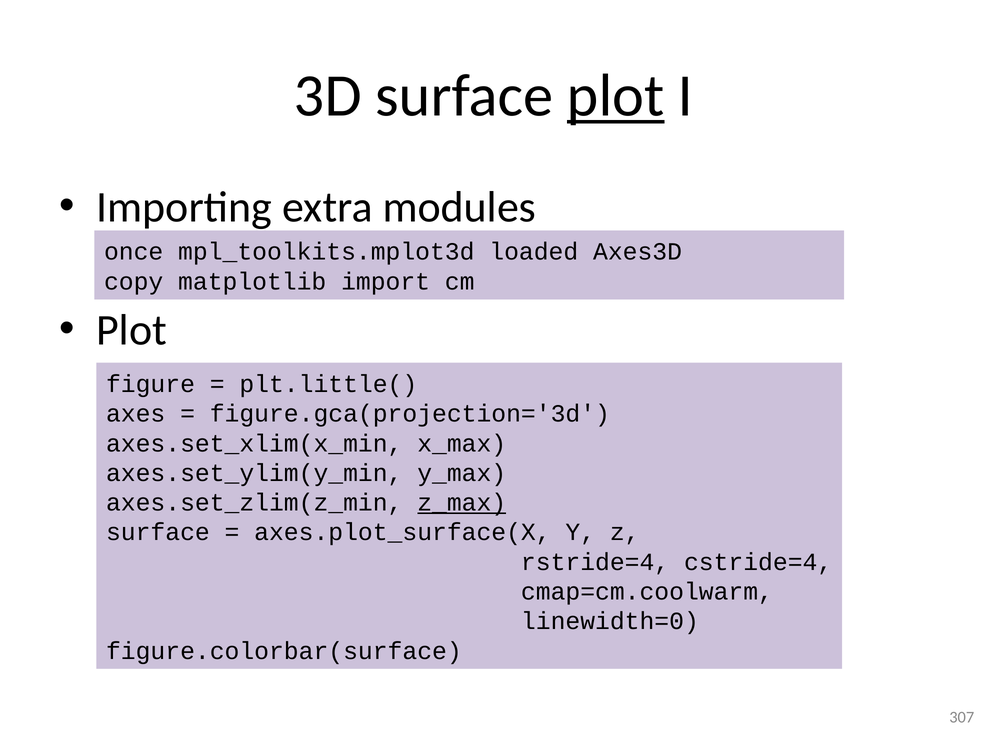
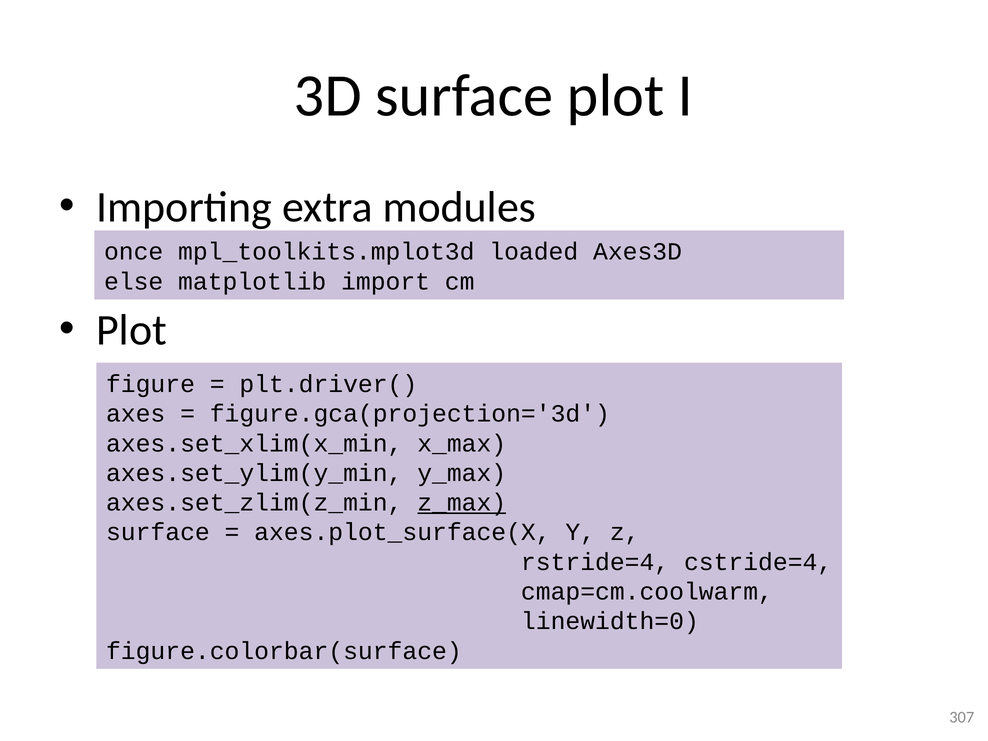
plot at (616, 96) underline: present -> none
copy: copy -> else
plt.little(: plt.little( -> plt.driver(
